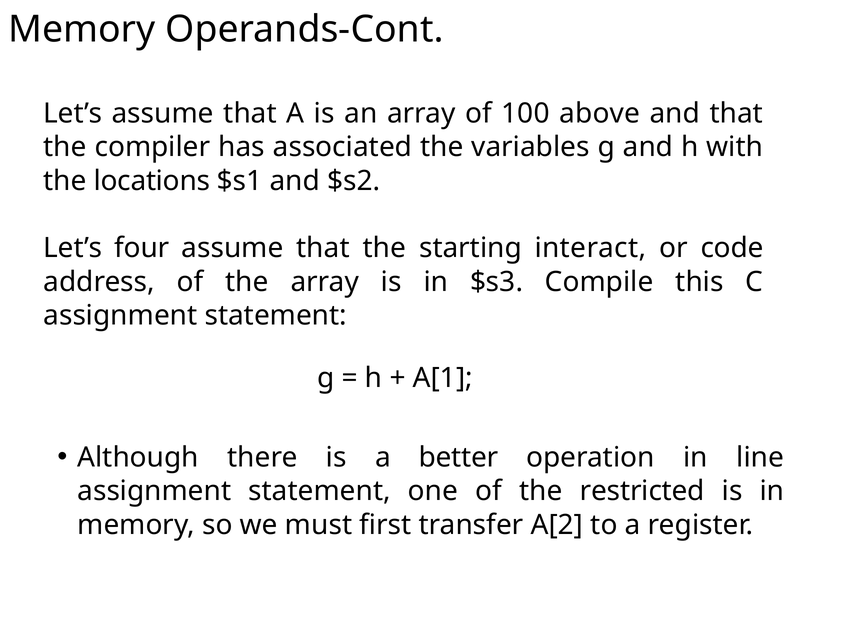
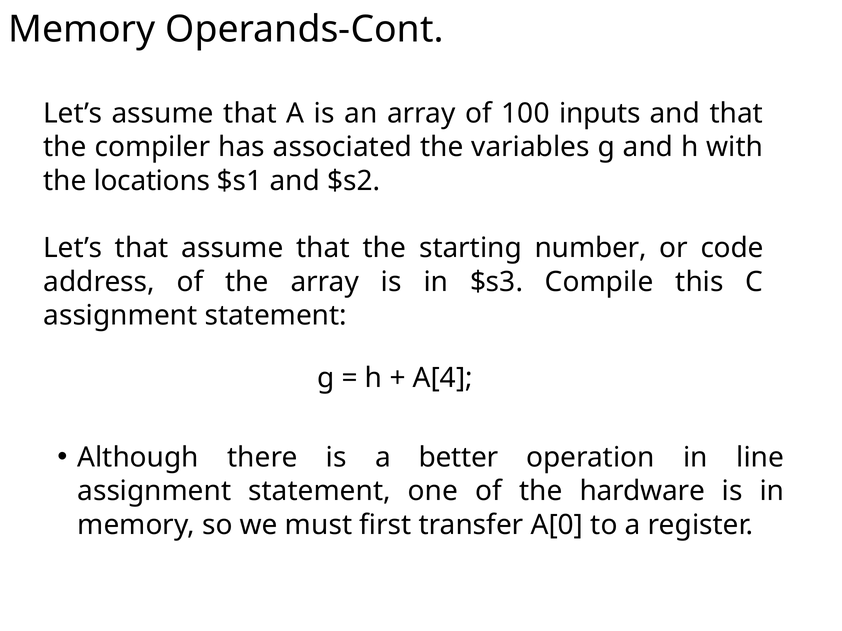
above: above -> inputs
Let’s four: four -> that
interact: interact -> number
A[1: A[1 -> A[4
restricted: restricted -> hardware
A[2: A[2 -> A[0
